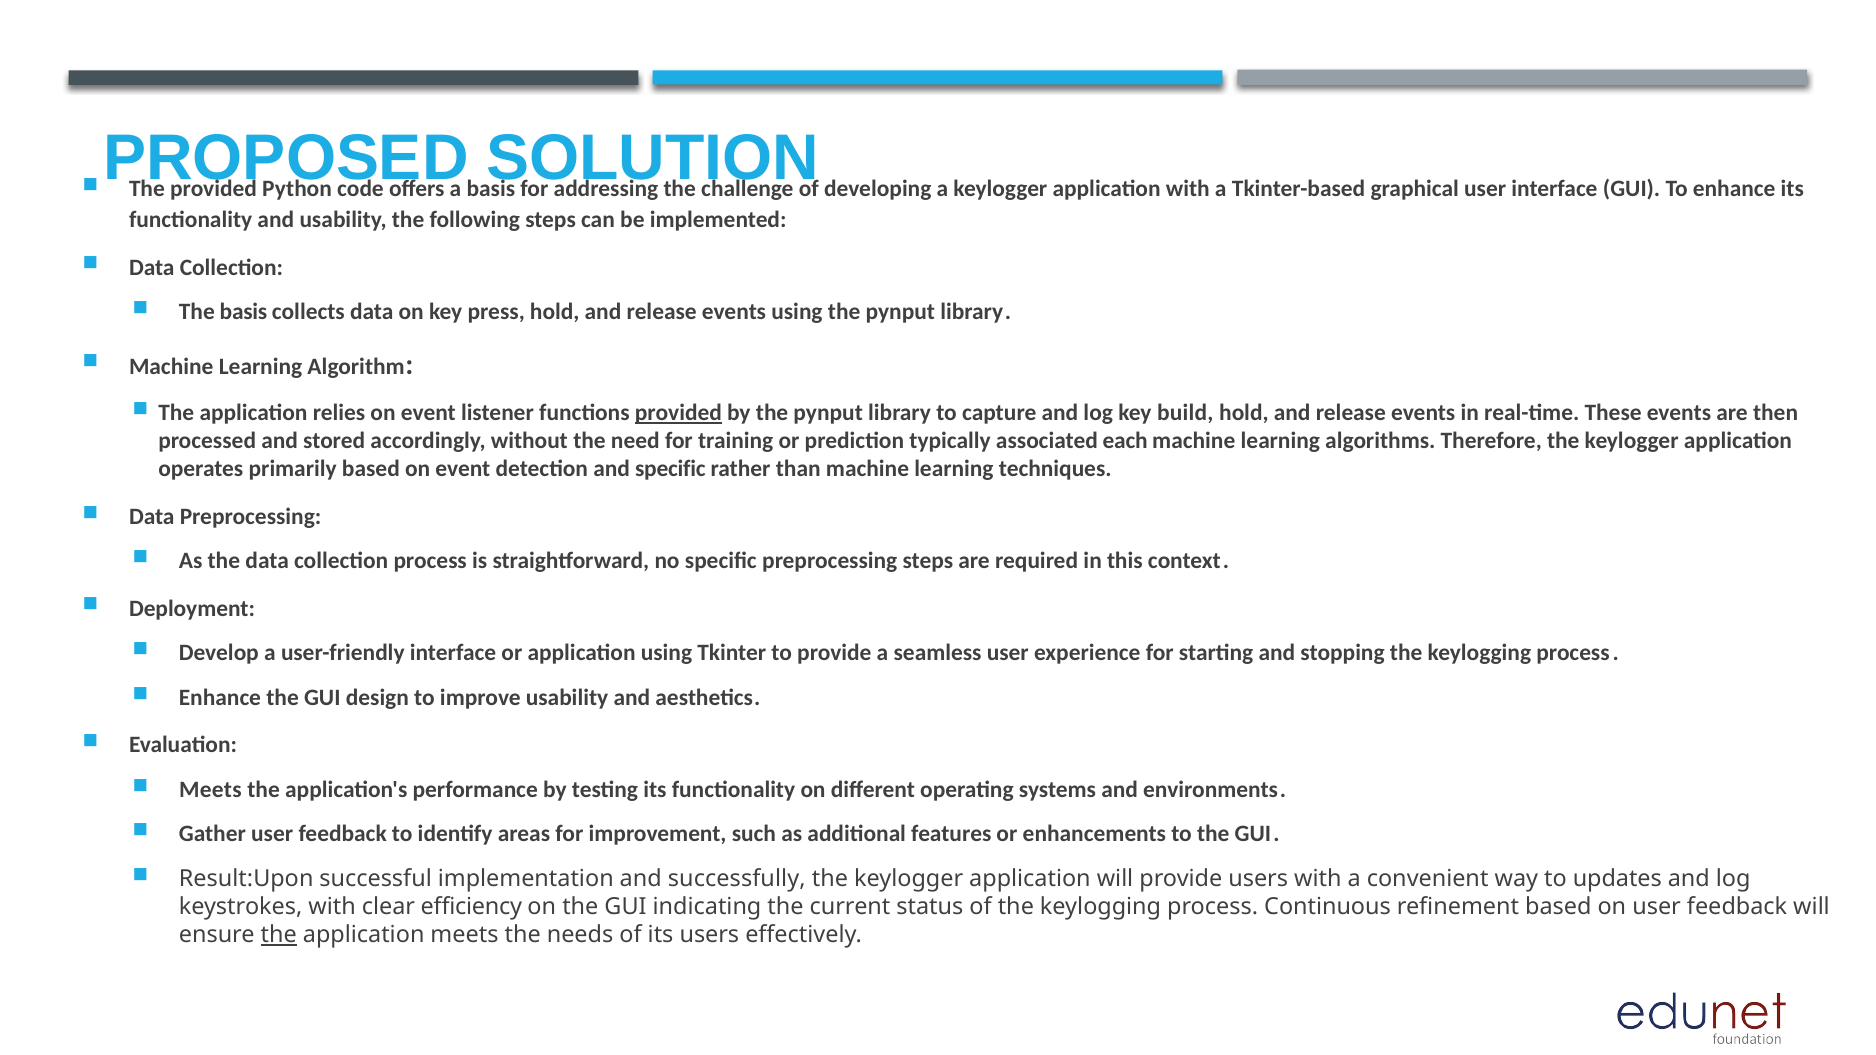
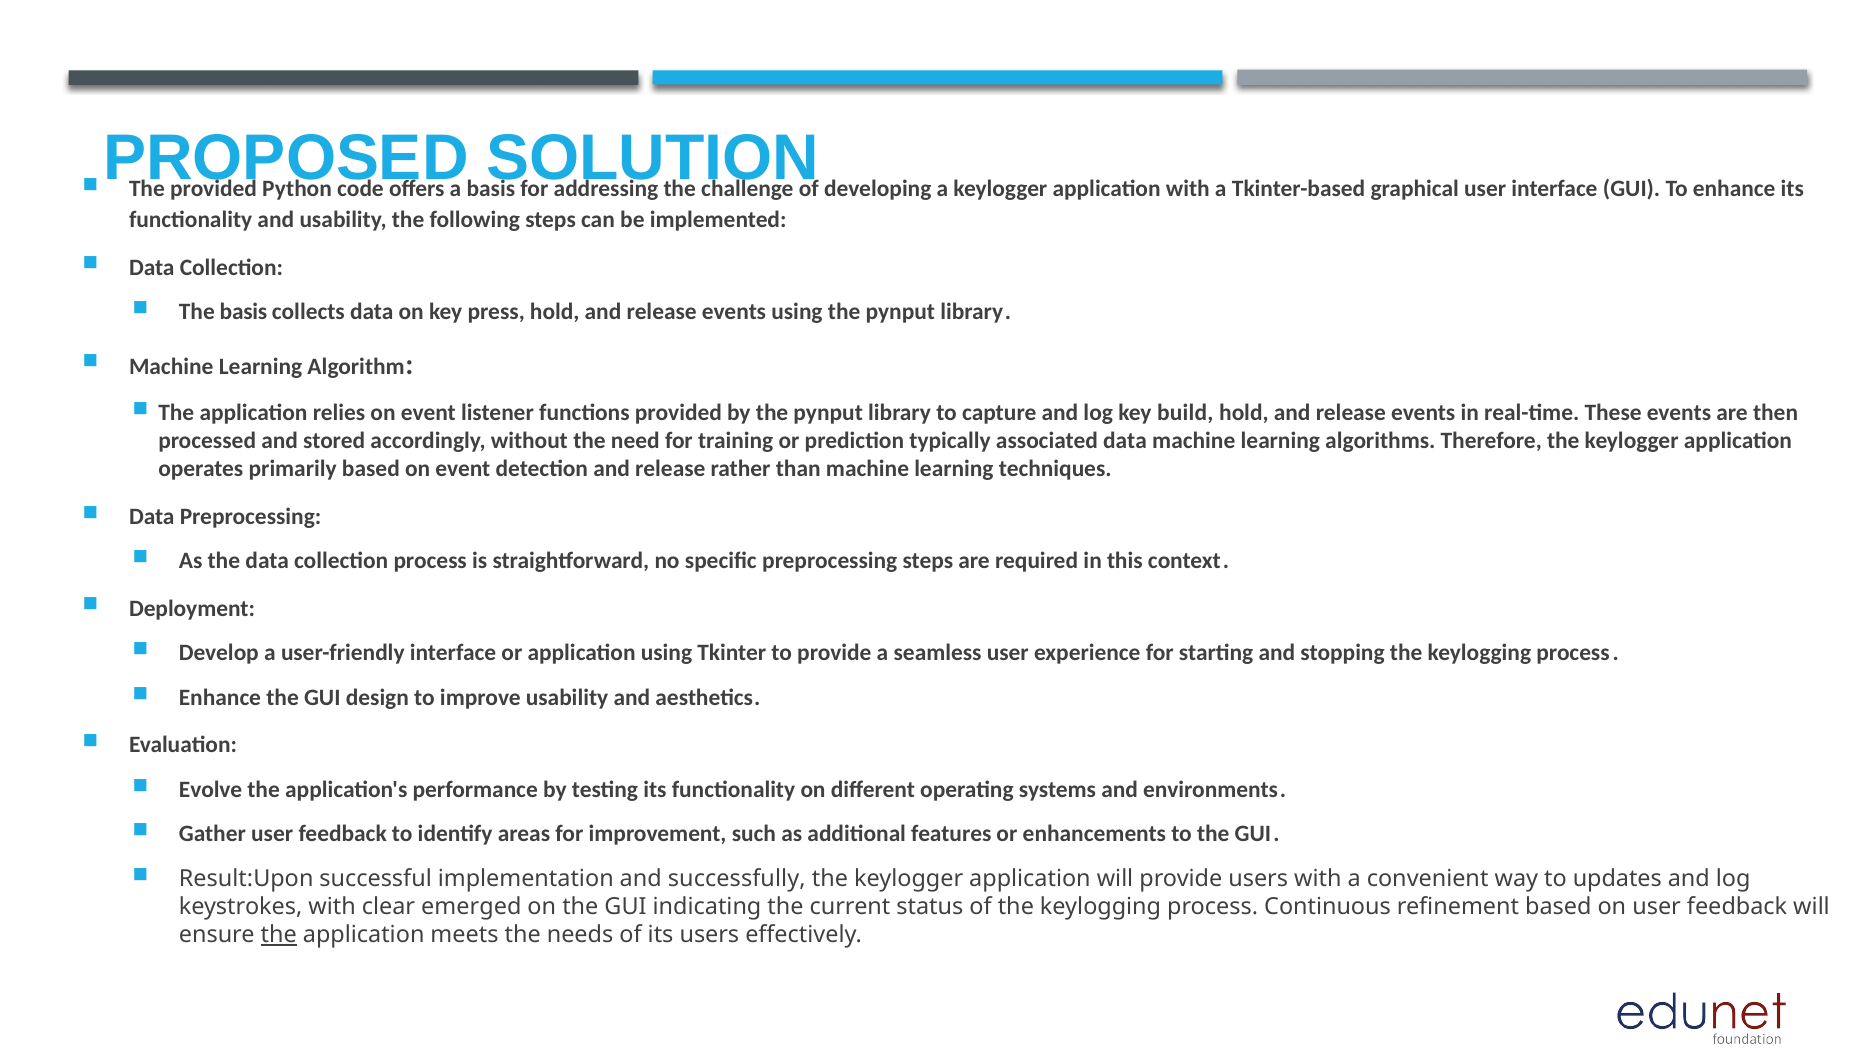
provided at (678, 413) underline: present -> none
associated each: each -> data
detection and specific: specific -> release
Meets at (210, 790): Meets -> Evolve
efficiency: efficiency -> emerged
